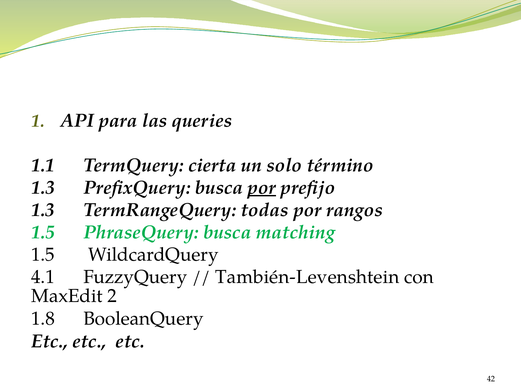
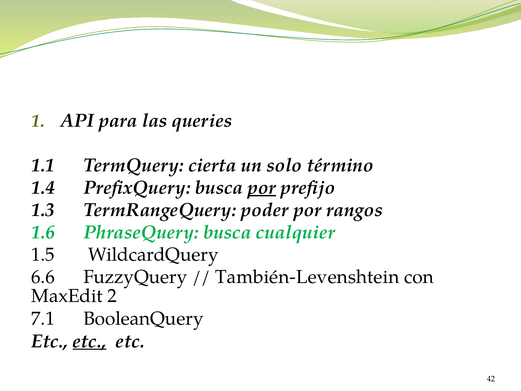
1.3 at (43, 187): 1.3 -> 1.4
todas: todas -> poder
1.5 at (43, 232): 1.5 -> 1.6
matching: matching -> cualquier
4.1: 4.1 -> 6.6
1.8: 1.8 -> 7.1
etc at (89, 341) underline: none -> present
